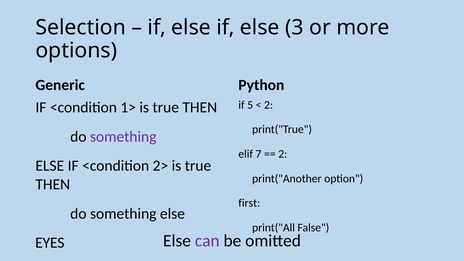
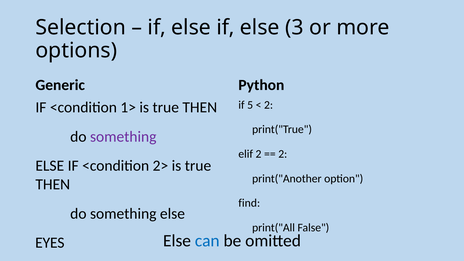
elif 7: 7 -> 2
first: first -> find
can colour: purple -> blue
